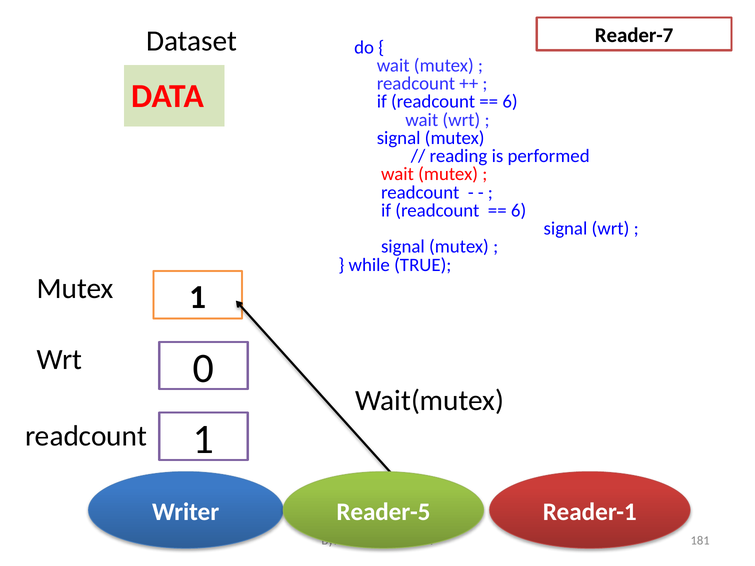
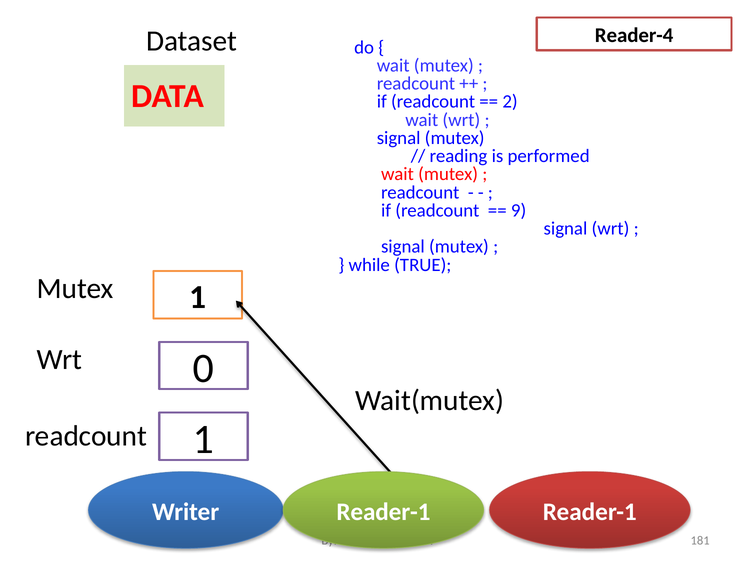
Reader-7: Reader-7 -> Reader-4
6 at (510, 102): 6 -> 2
6 at (519, 211): 6 -> 9
Reader-5 at (383, 512): Reader-5 -> Reader-1
